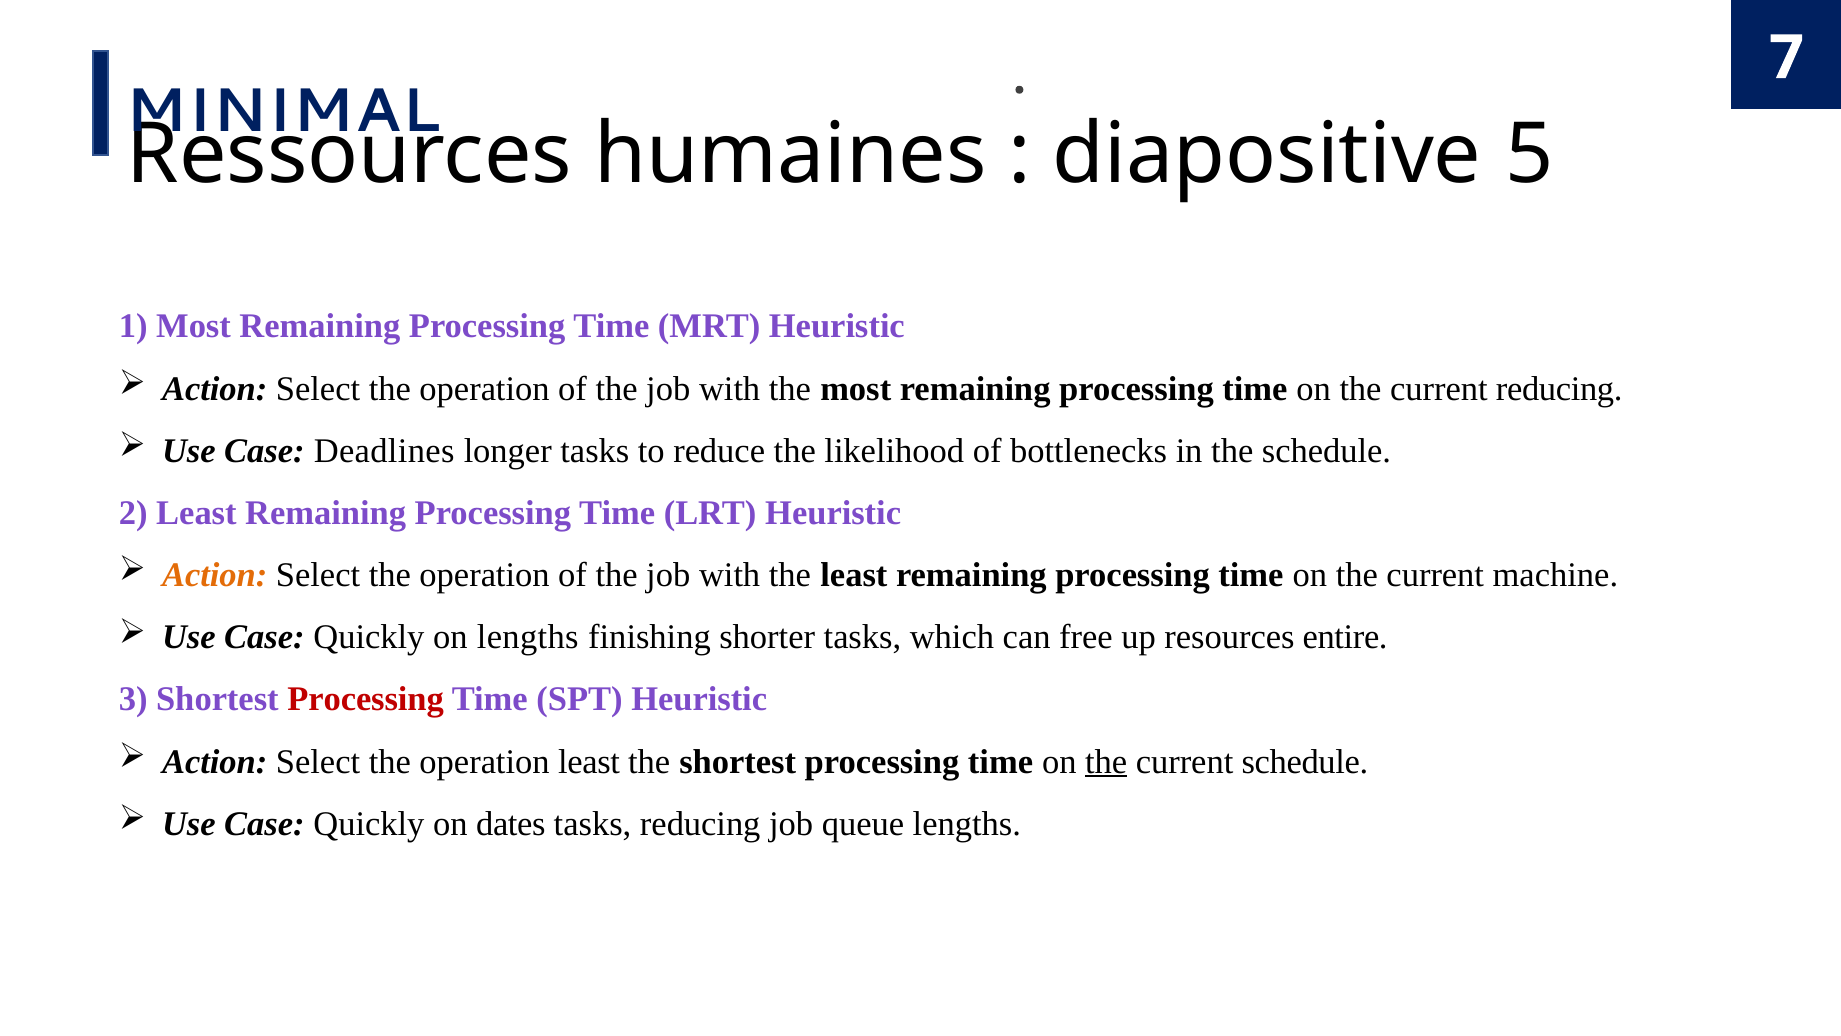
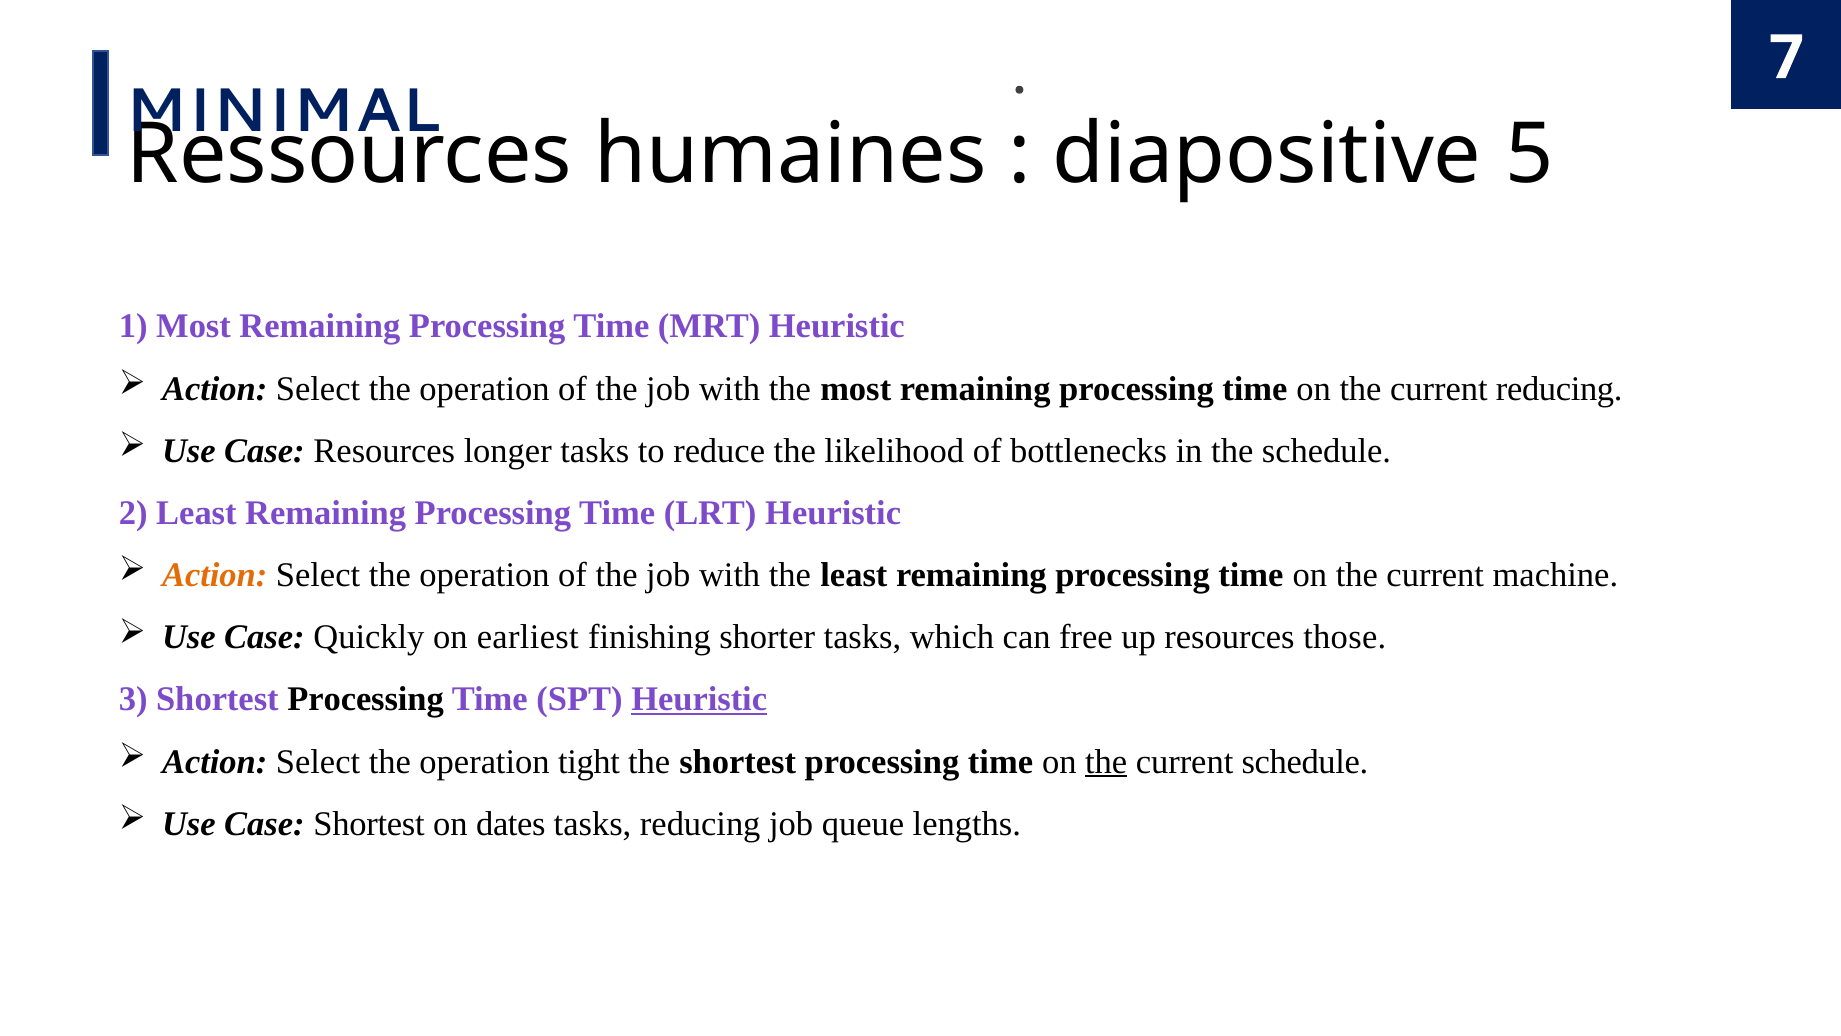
Case Deadlines: Deadlines -> Resources
on lengths: lengths -> earliest
entire: entire -> those
Processing at (366, 699) colour: red -> black
Heuristic at (699, 699) underline: none -> present
operation least: least -> tight
Quickly at (369, 823): Quickly -> Shortest
